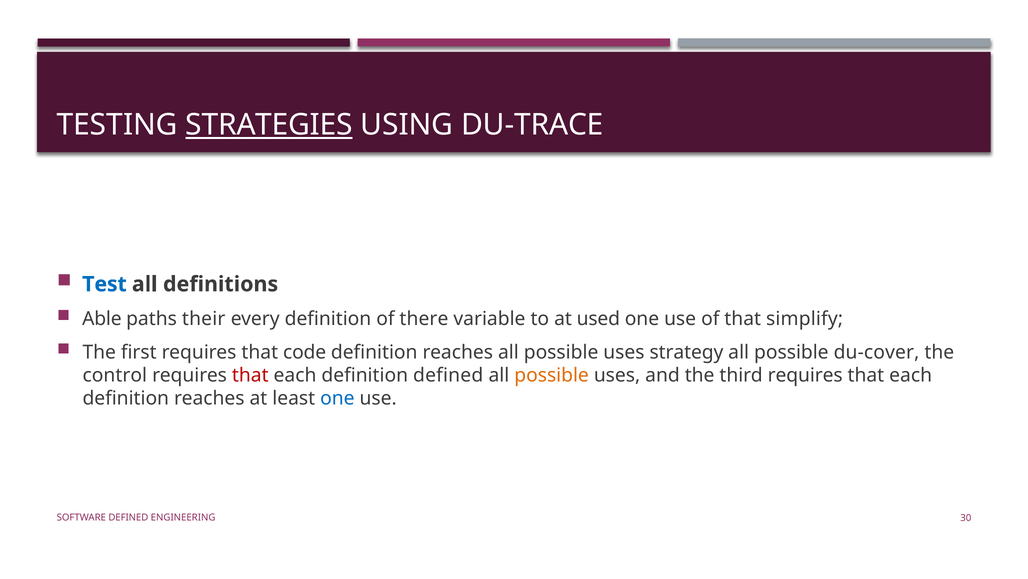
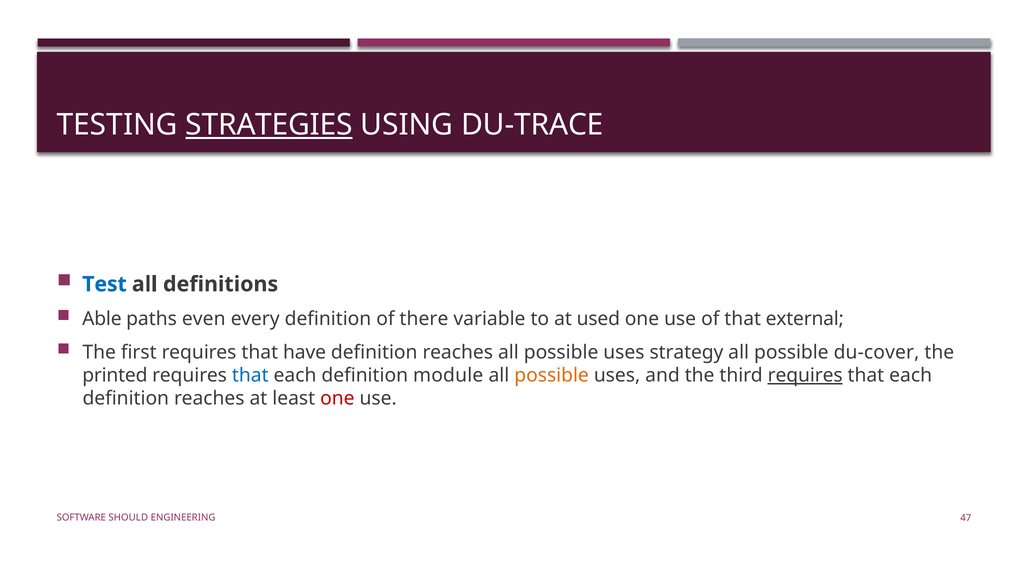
their: their -> even
simplify: simplify -> external
code: code -> have
control: control -> printed
that at (250, 375) colour: red -> blue
definition defined: defined -> module
requires at (805, 375) underline: none -> present
one at (337, 398) colour: blue -> red
SOFTWARE DEFINED: DEFINED -> SHOULD
30: 30 -> 47
